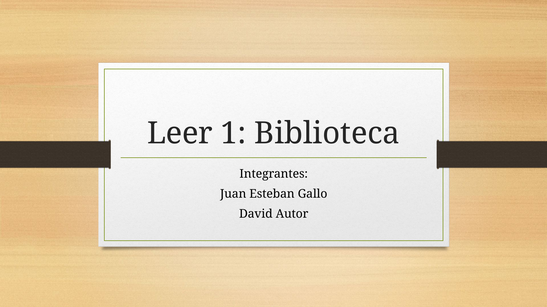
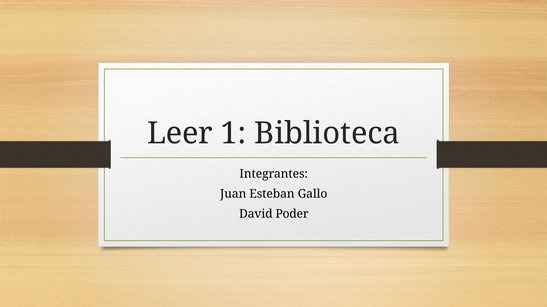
Autor: Autor -> Poder
